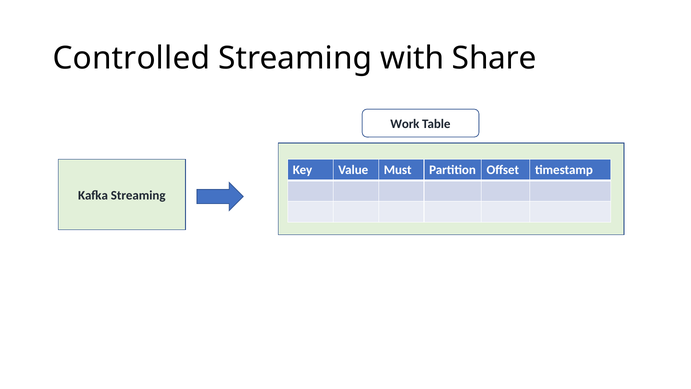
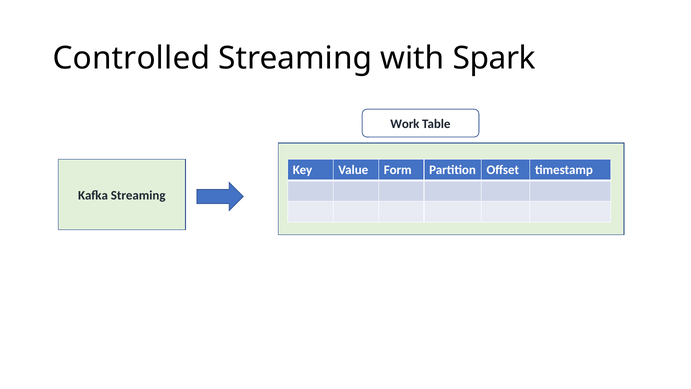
Share: Share -> Spark
Must: Must -> Form
